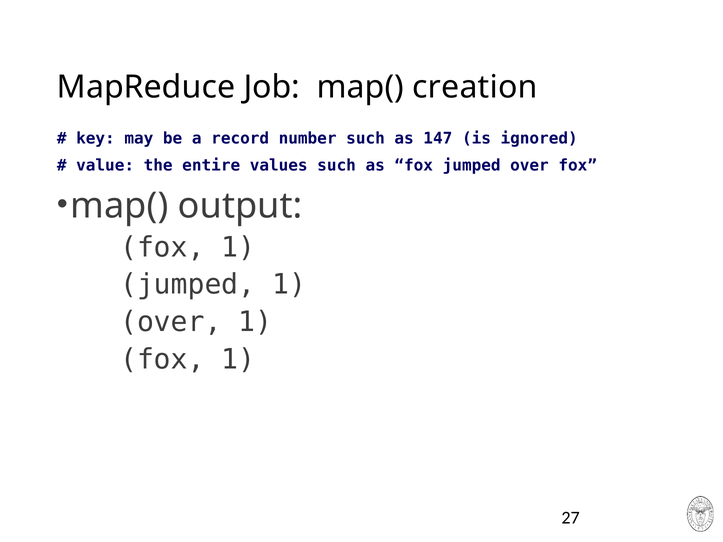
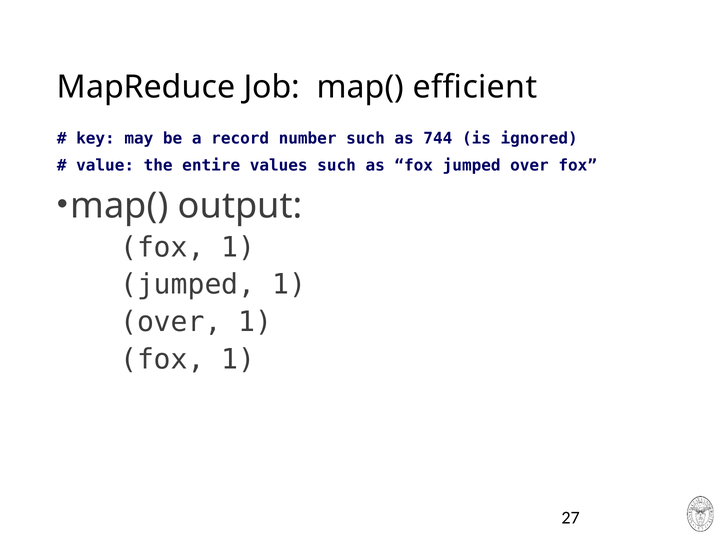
creation: creation -> efficient
147: 147 -> 744
